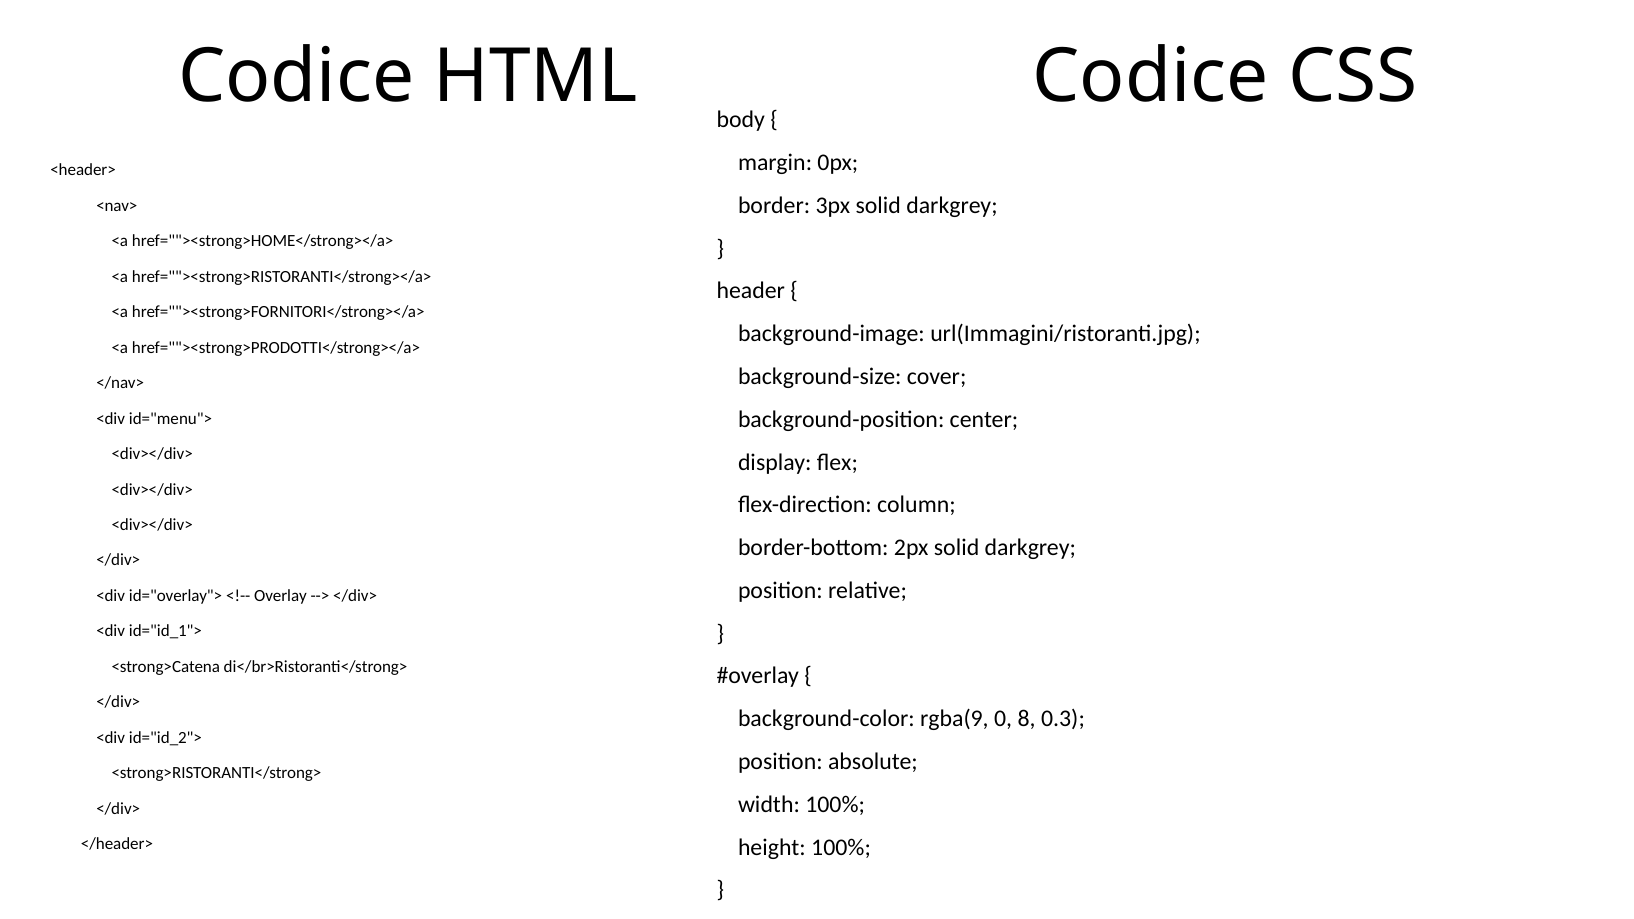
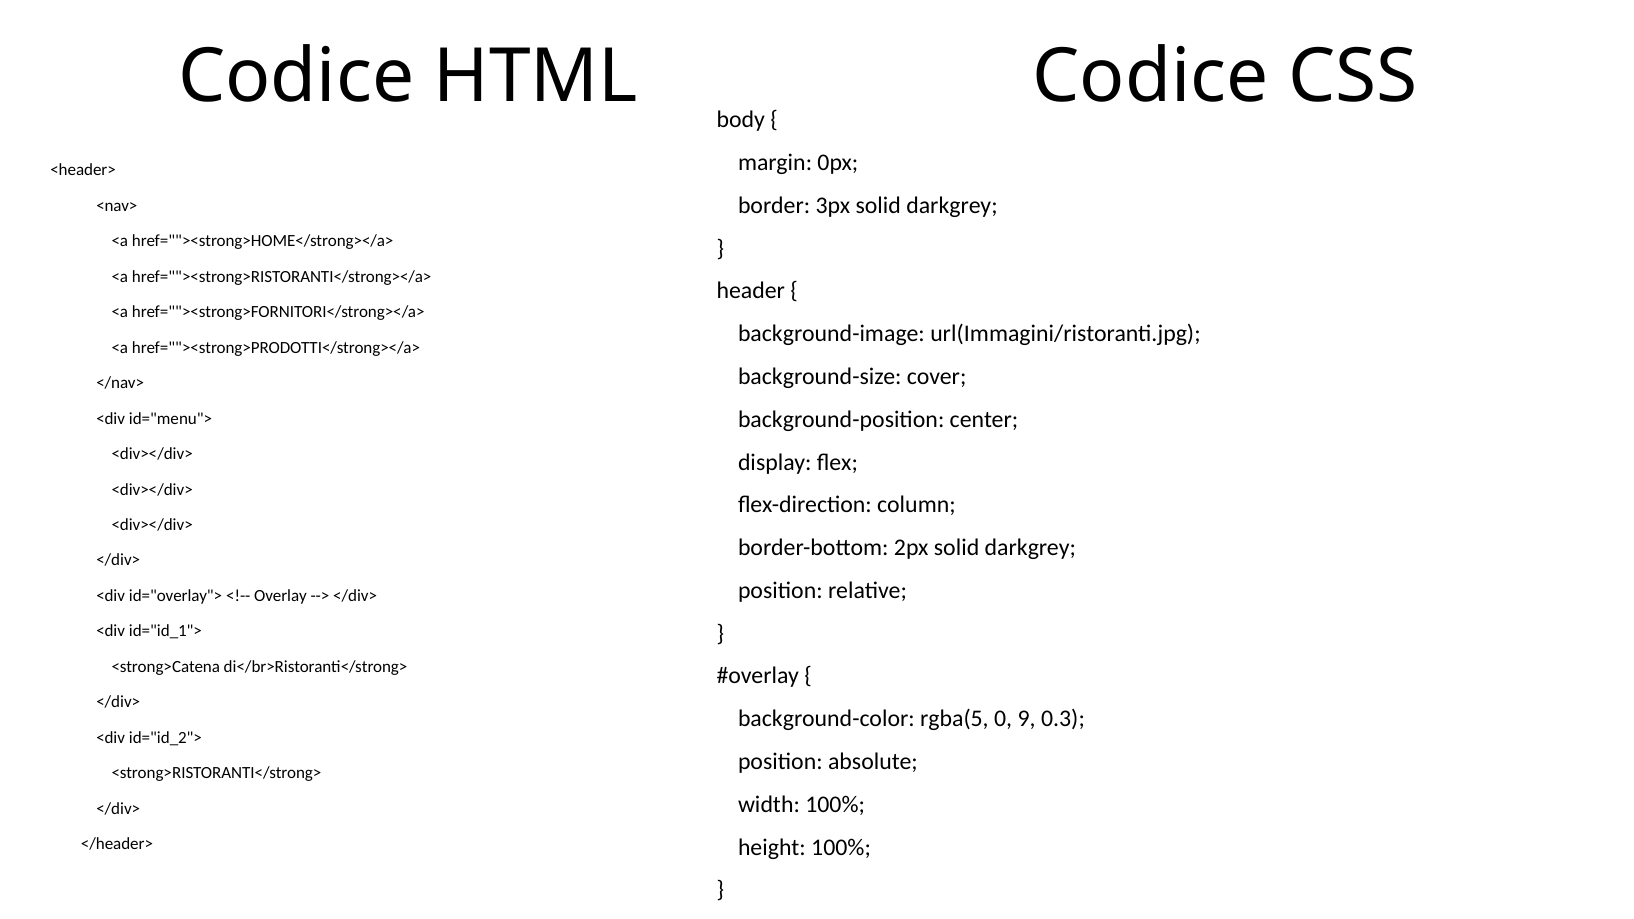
rgba(9: rgba(9 -> rgba(5
8: 8 -> 9
